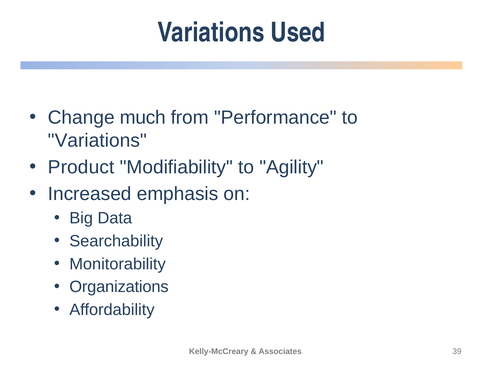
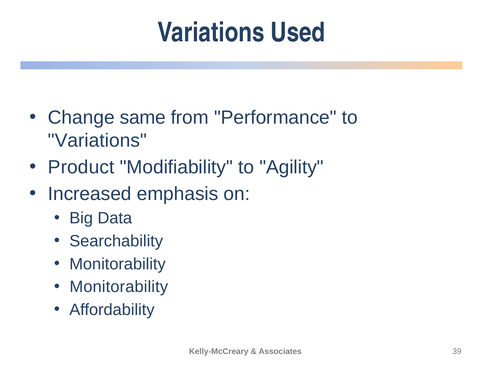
much: much -> same
Organizations at (119, 287): Organizations -> Monitorability
